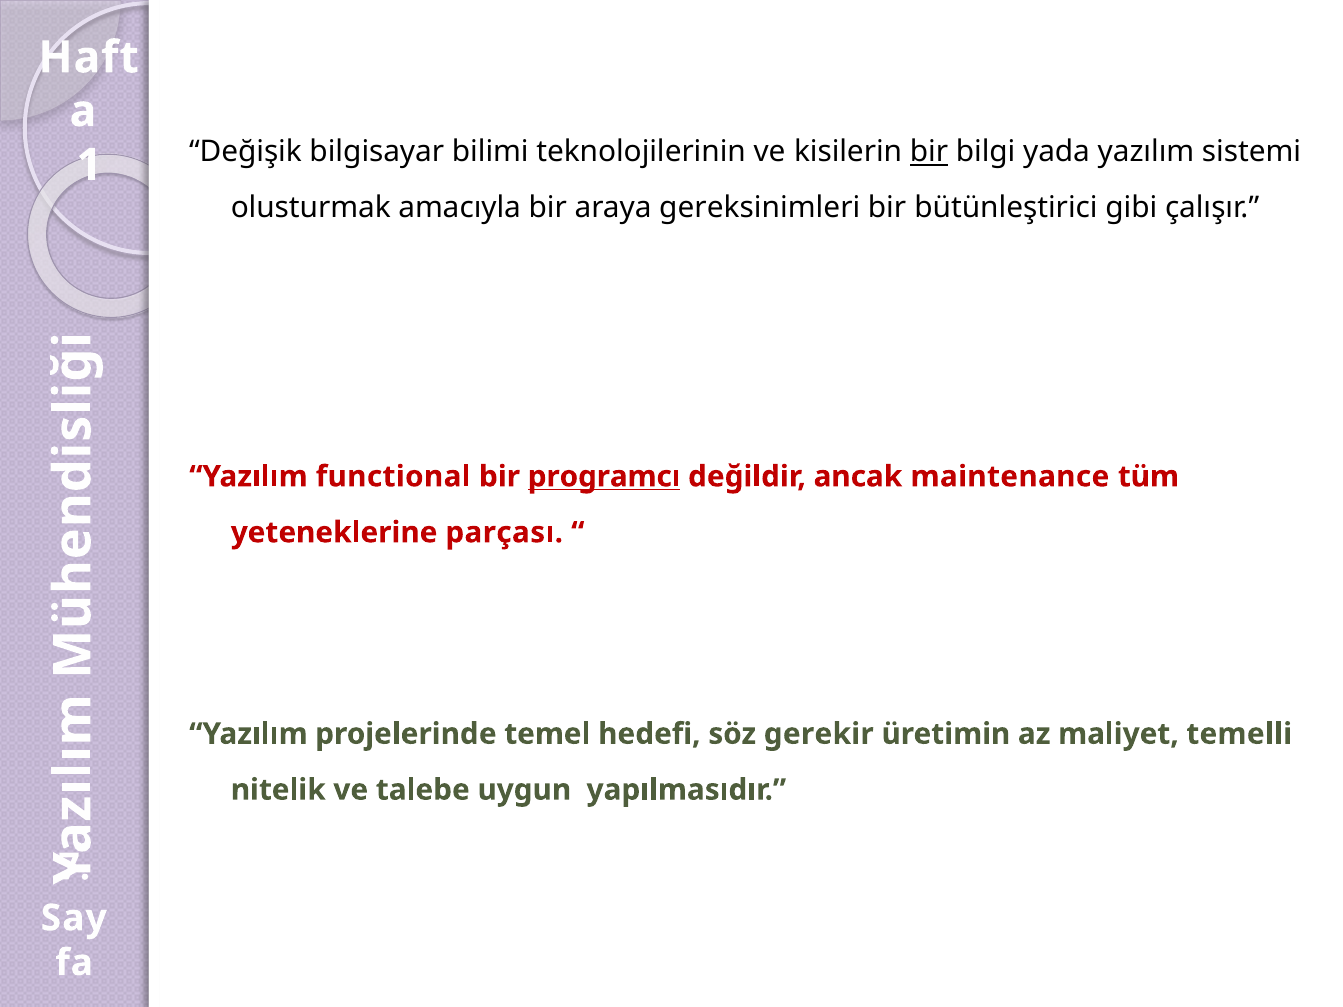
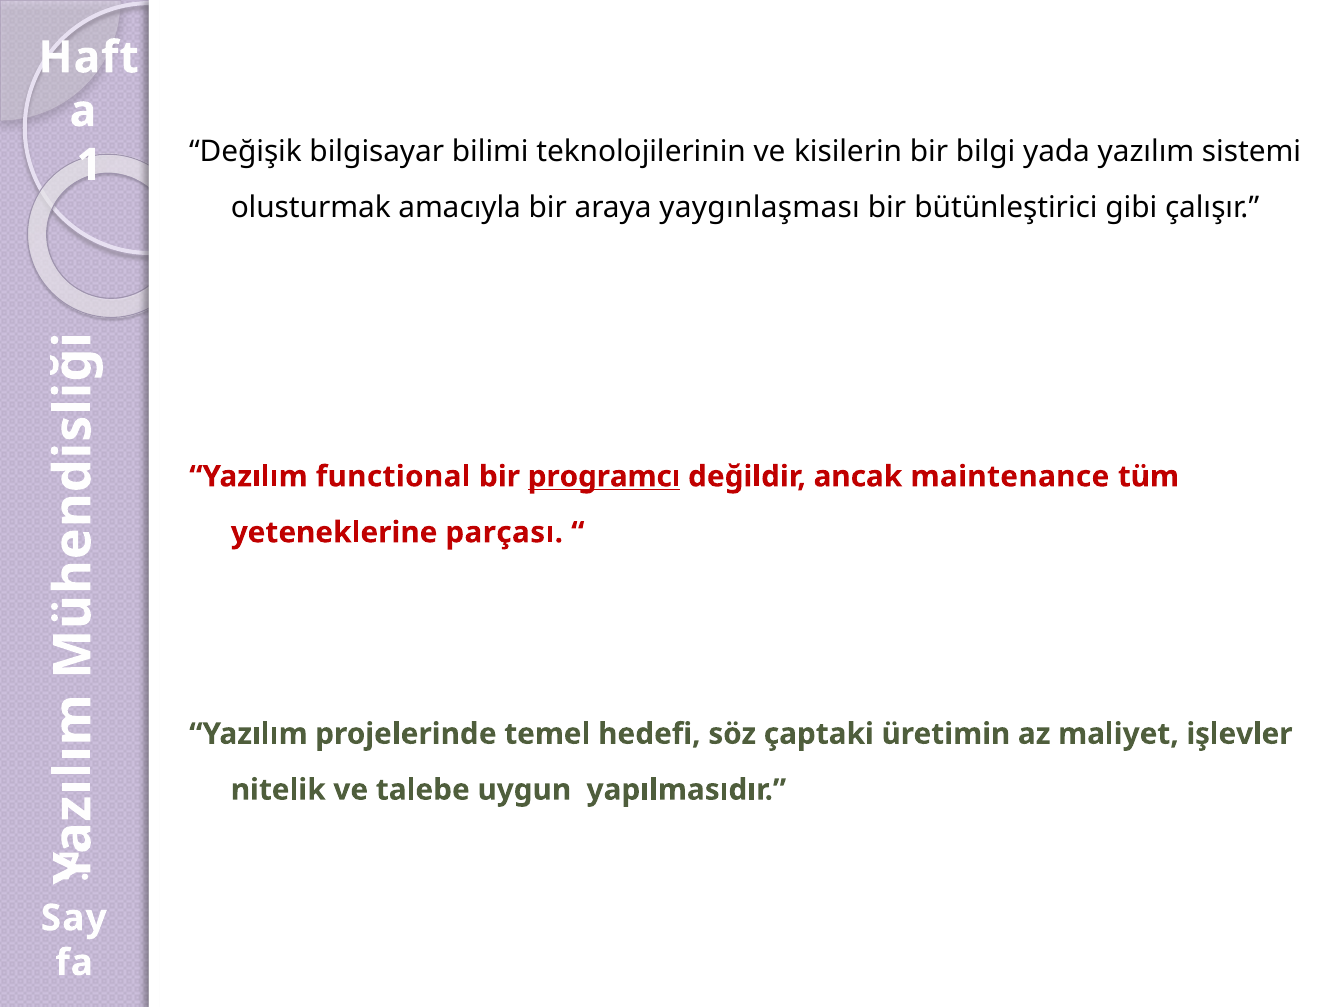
bir at (929, 152) underline: present -> none
gereksinimleri: gereksinimleri -> yaygınlaşması
gerekir: gerekir -> çaptaki
temelli: temelli -> işlevler
